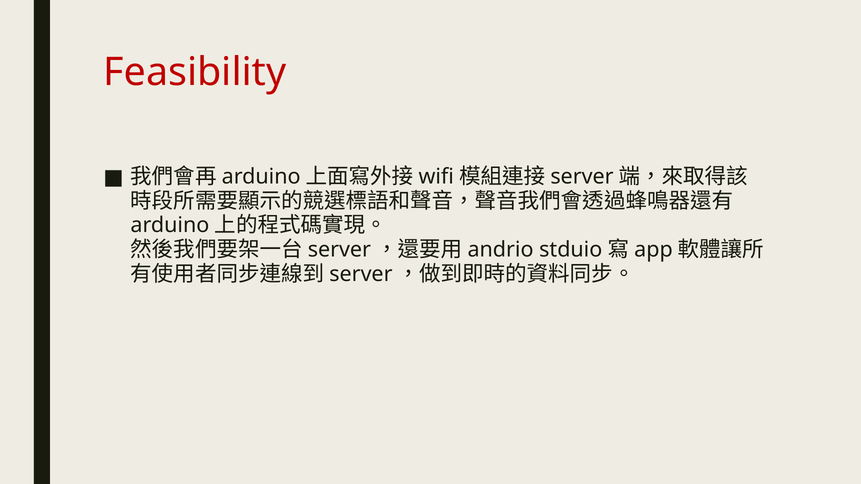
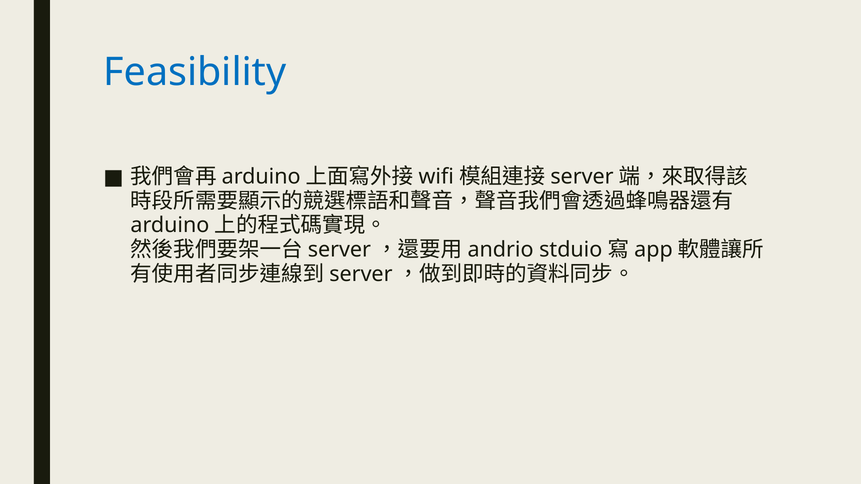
Feasibility colour: red -> blue
